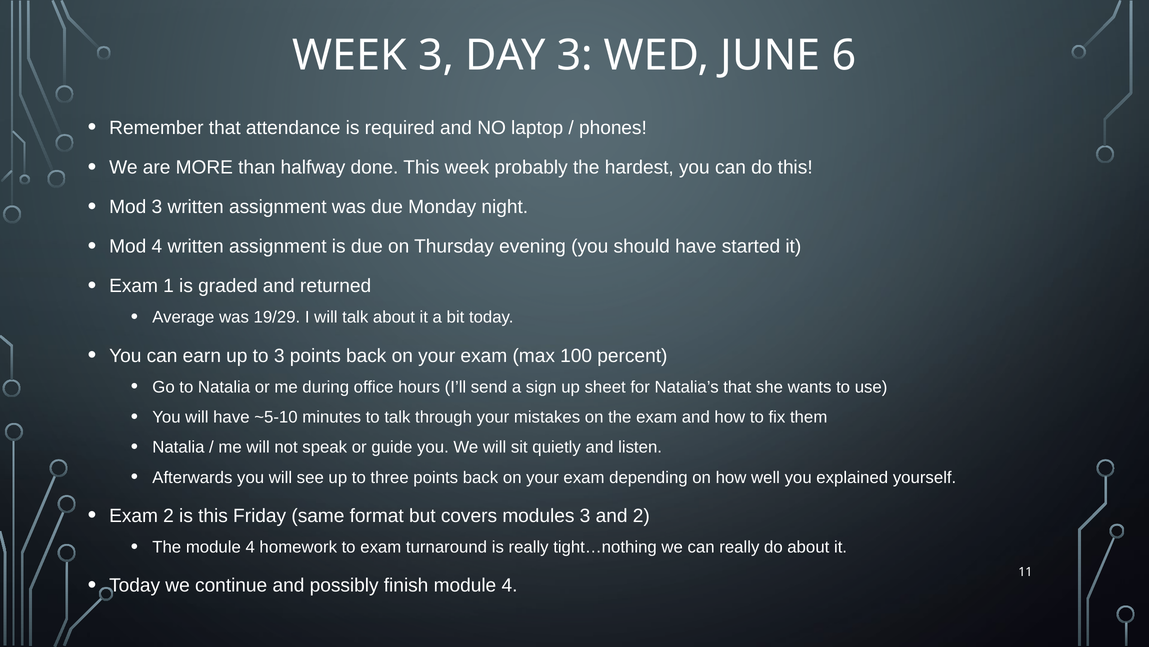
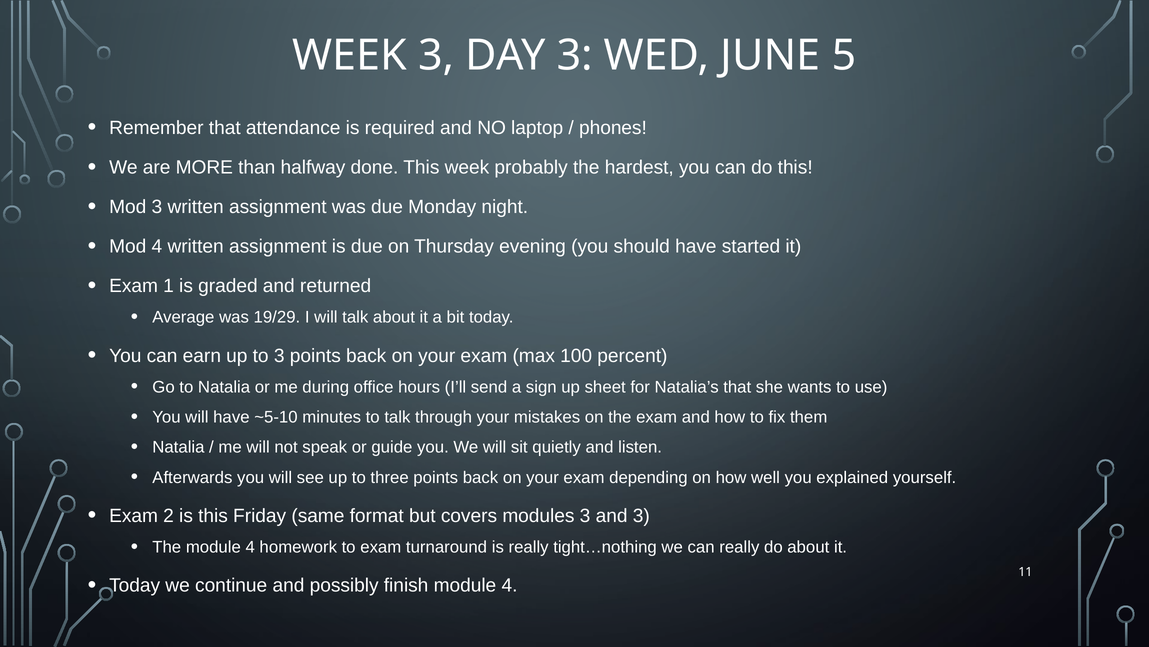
6: 6 -> 5
and 2: 2 -> 3
